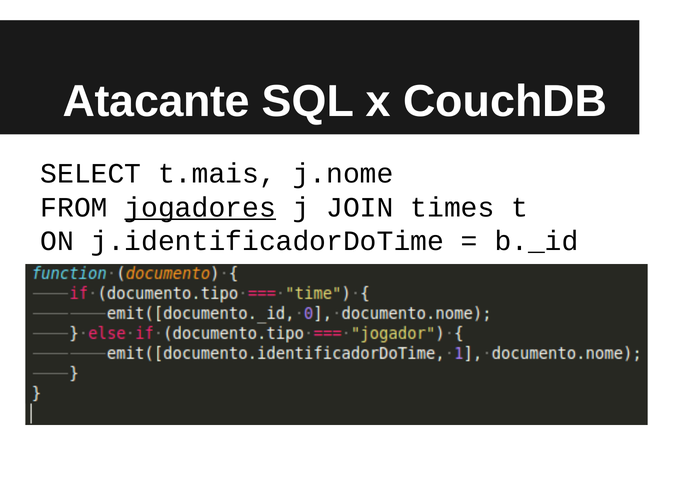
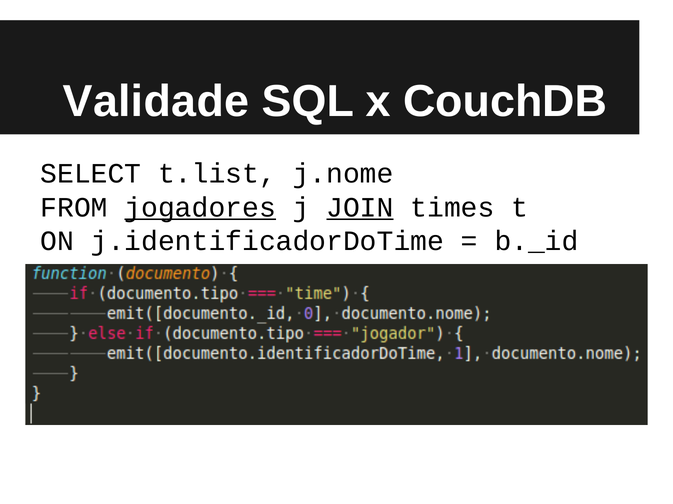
Atacante: Atacante -> Validade
t.mais: t.mais -> t.list
JOIN underline: none -> present
